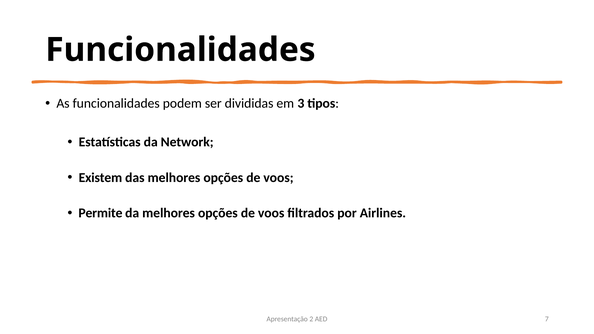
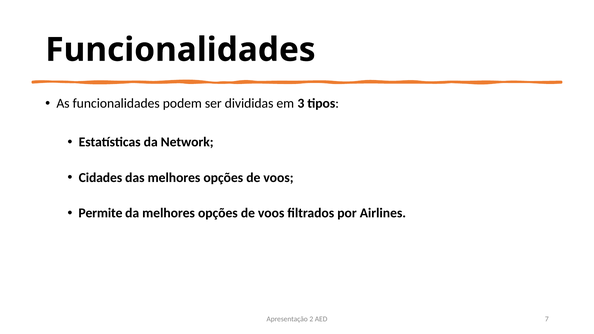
Existem: Existem -> Cidades
